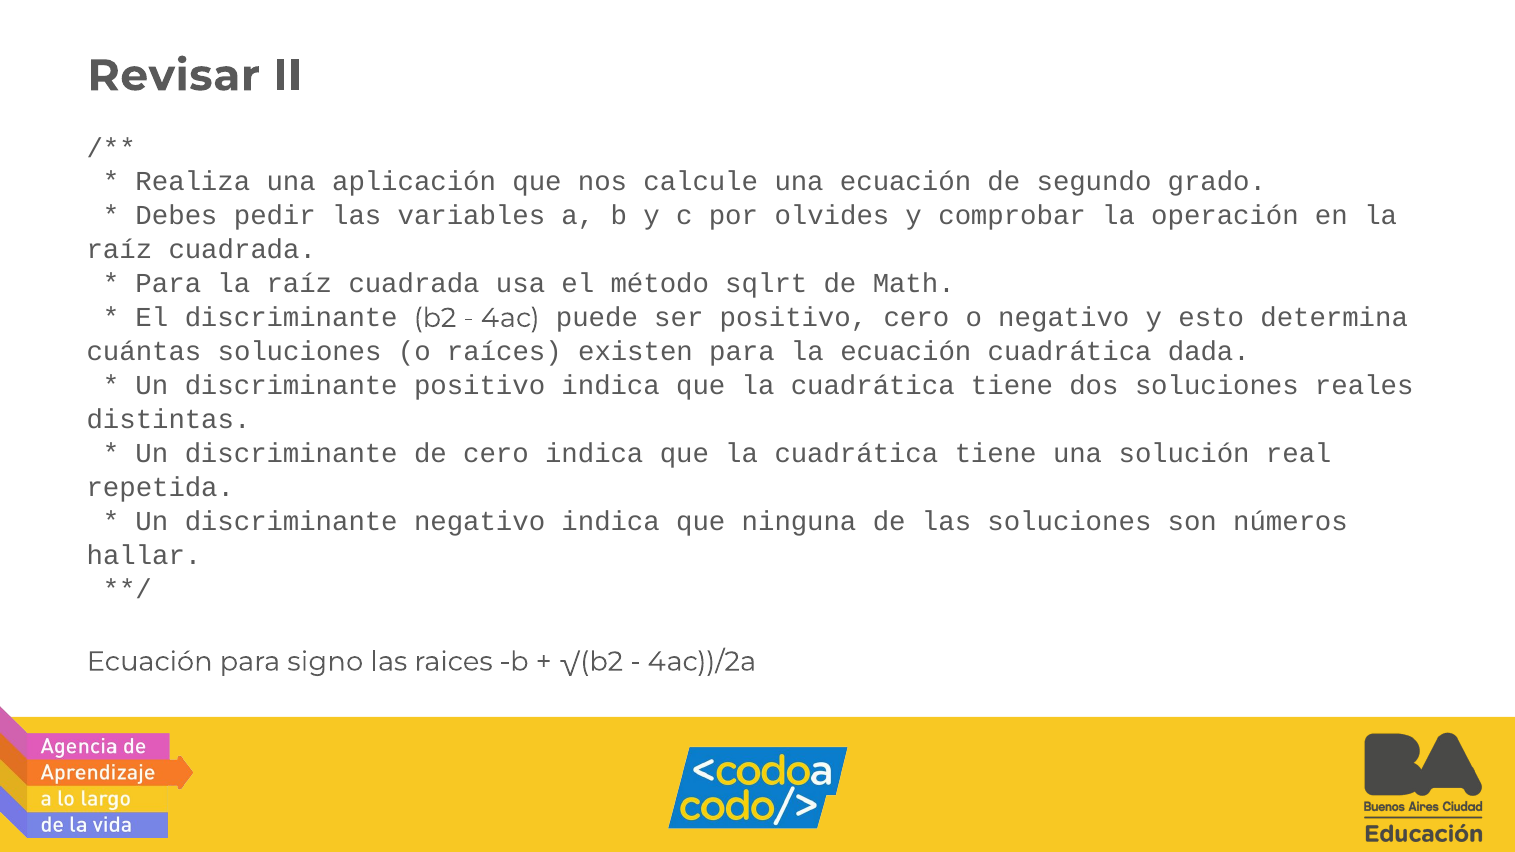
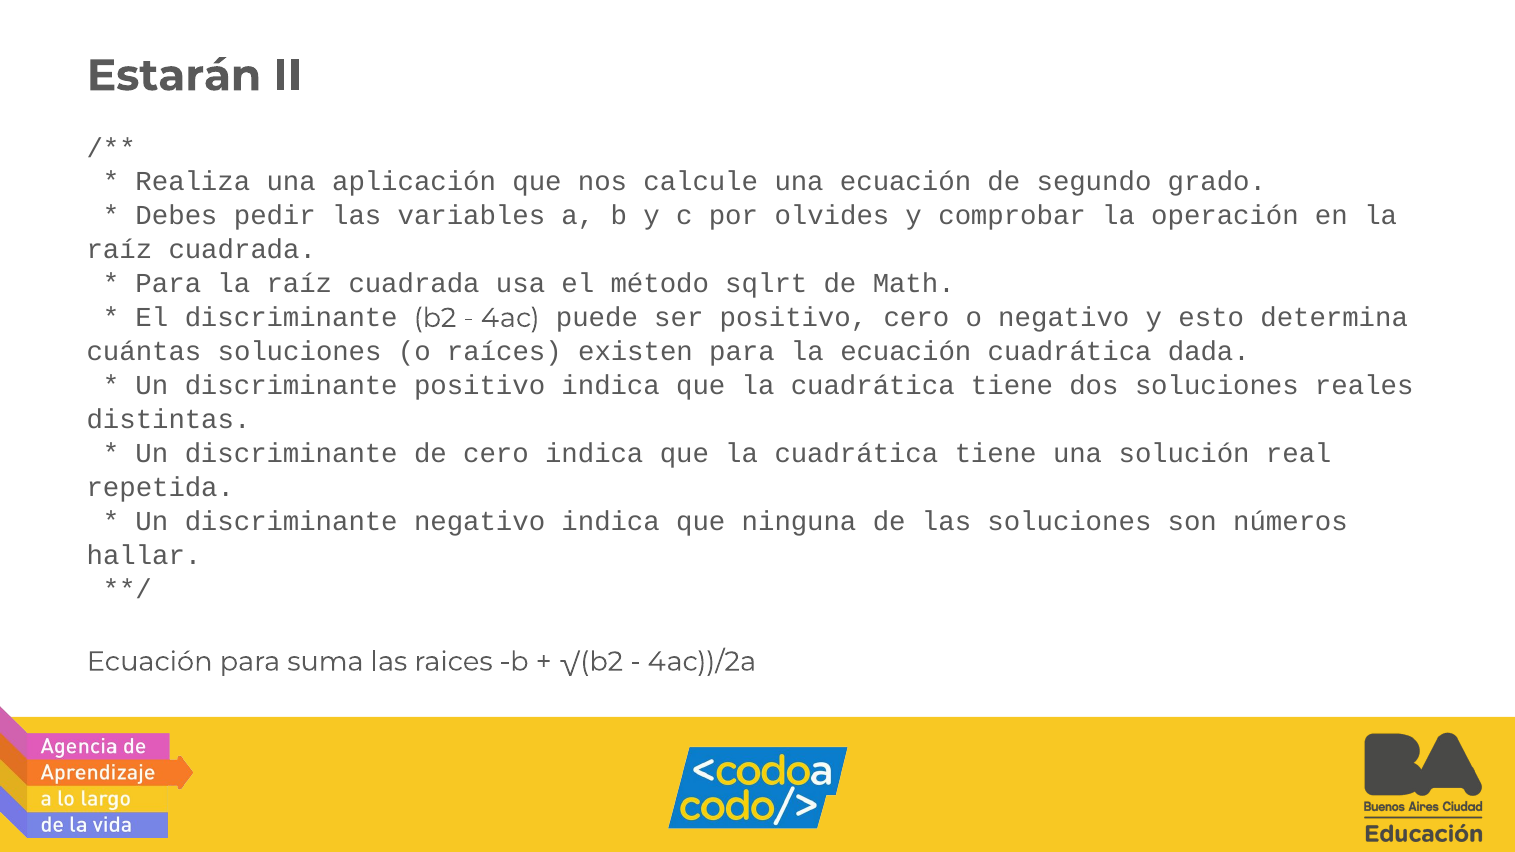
Revisar: Revisar -> Estarán
signo: signo -> suma
